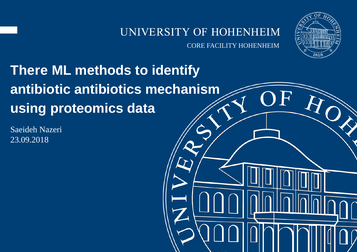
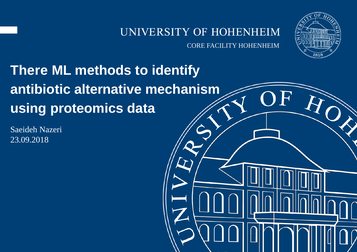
antibiotics: antibiotics -> alternative
